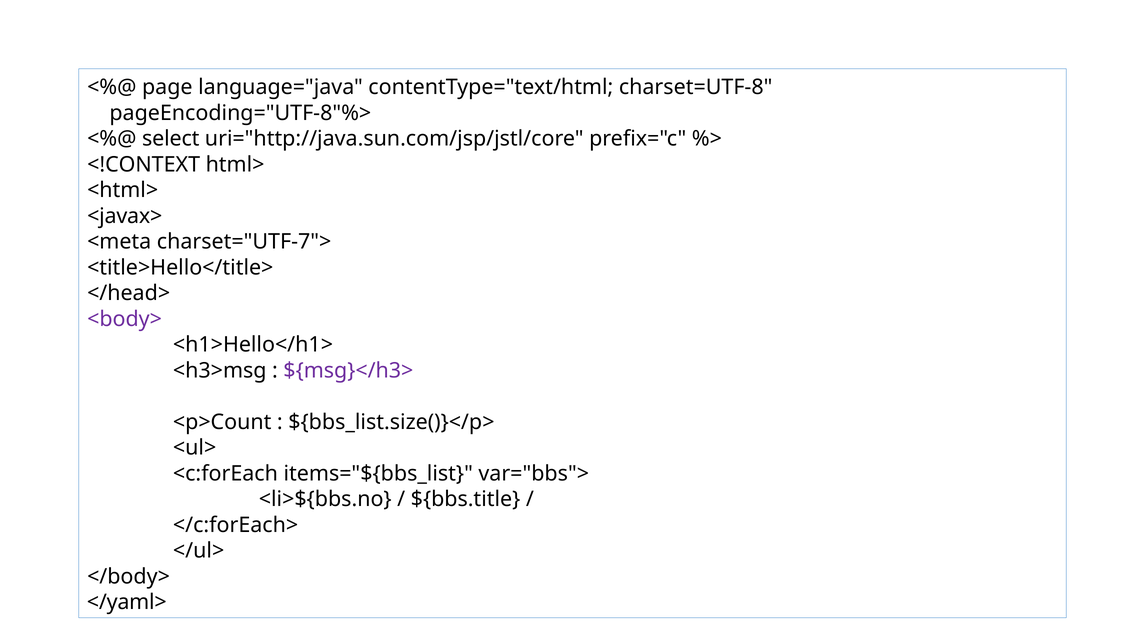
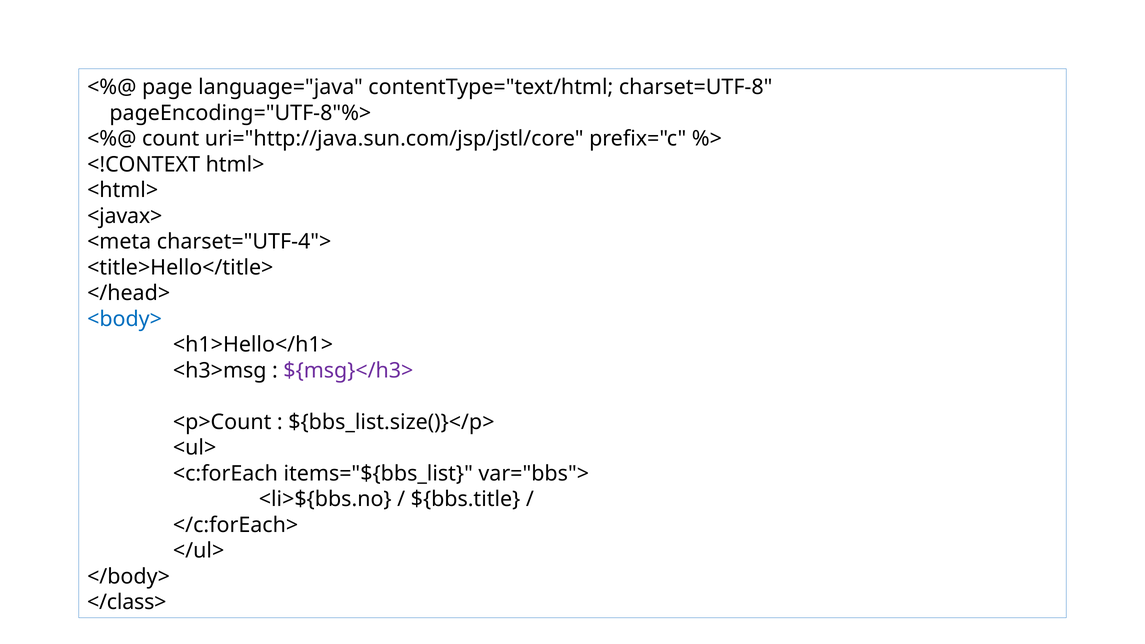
select: select -> count
charset="UTF-7">: charset="UTF-7"> -> charset="UTF-4">
<body> colour: purple -> blue
</yaml>: </yaml> -> </class>
